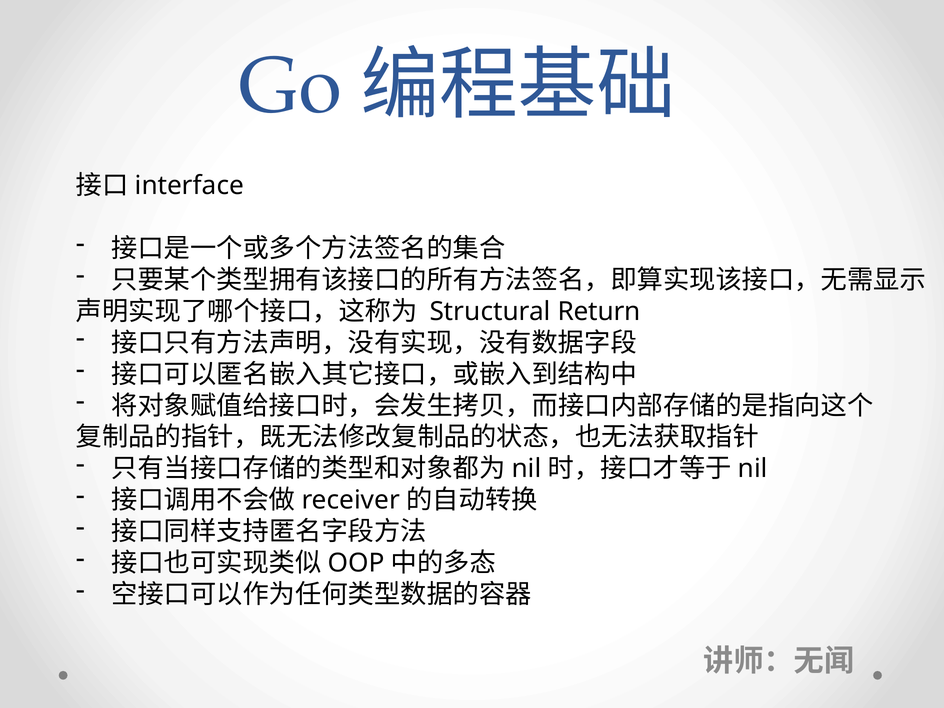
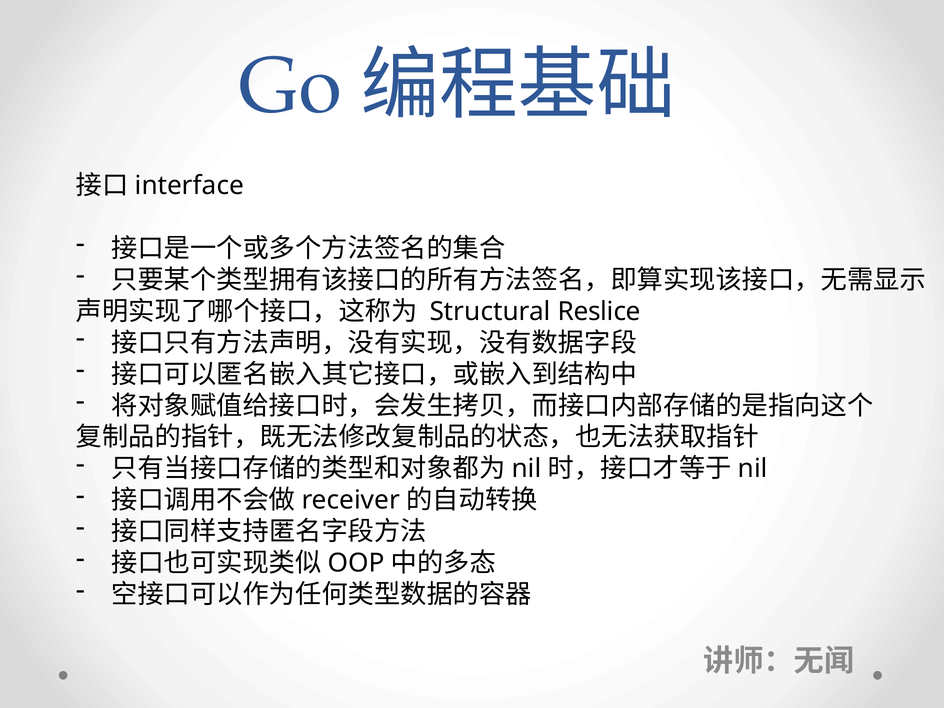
Return: Return -> Reslice
